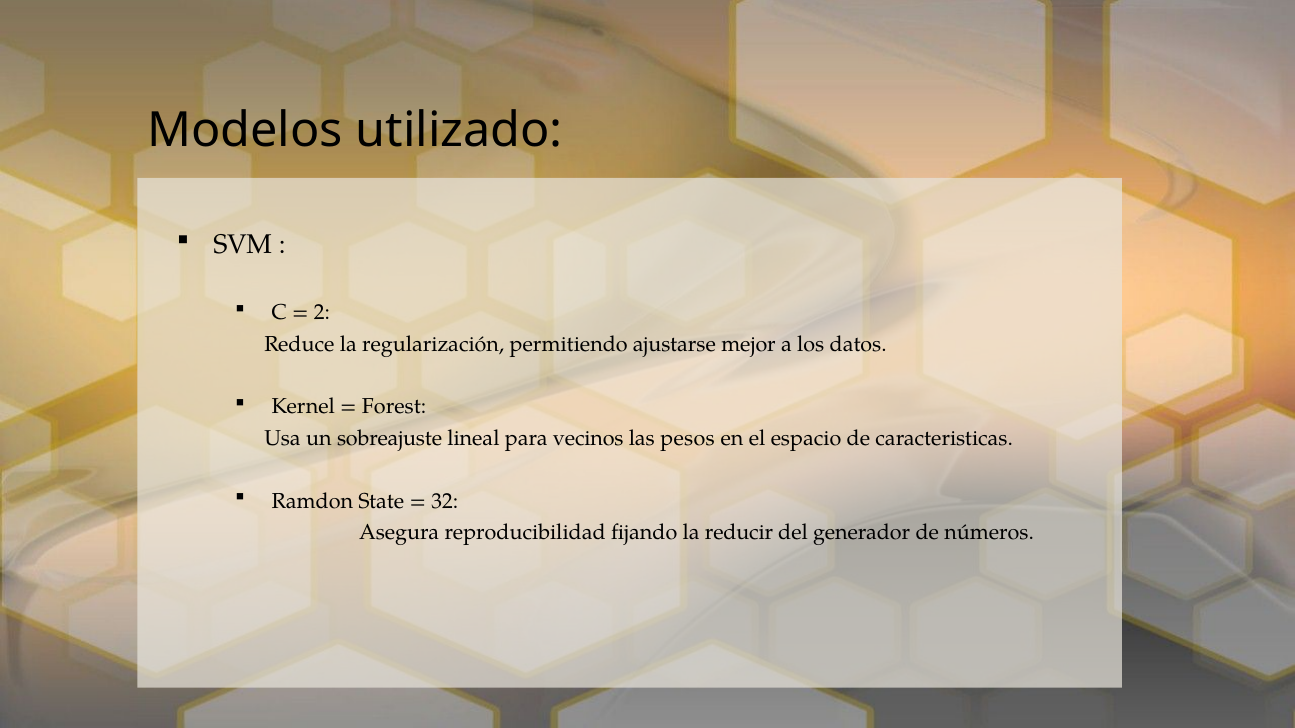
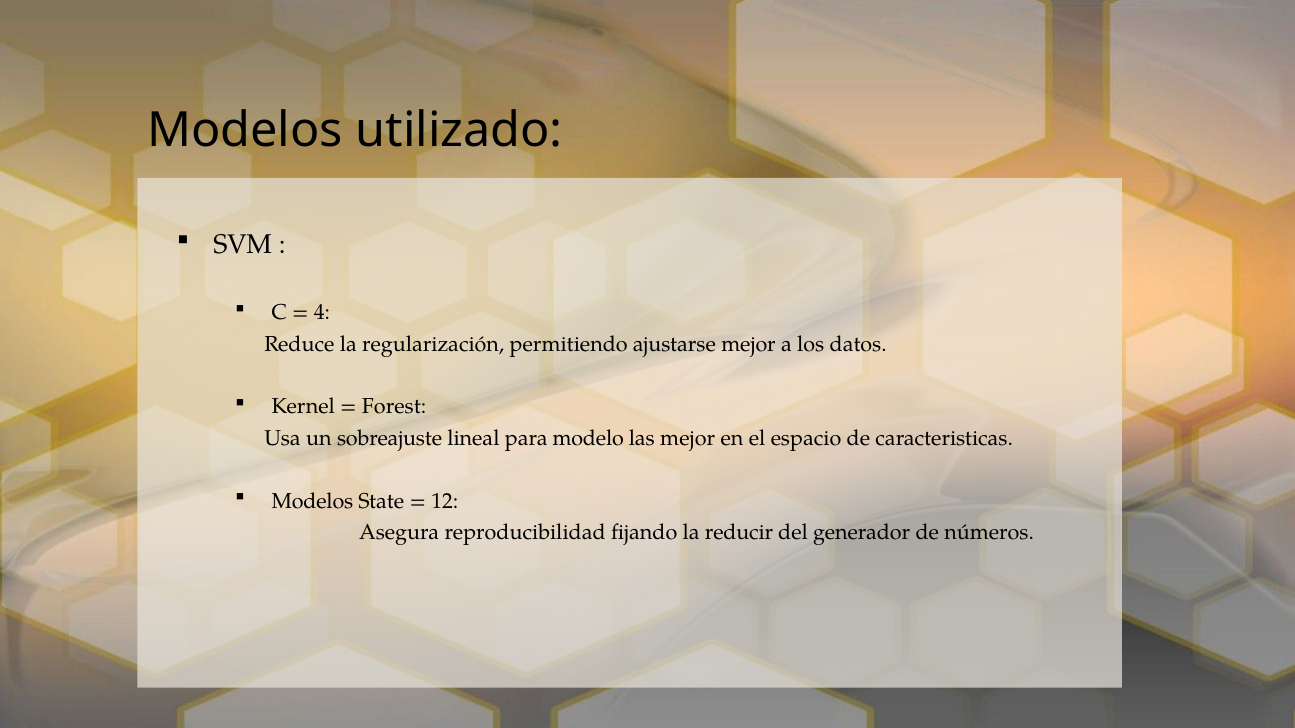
2: 2 -> 4
vecinos: vecinos -> modelo
las pesos: pesos -> mejor
Ramdon at (312, 501): Ramdon -> Modelos
32: 32 -> 12
